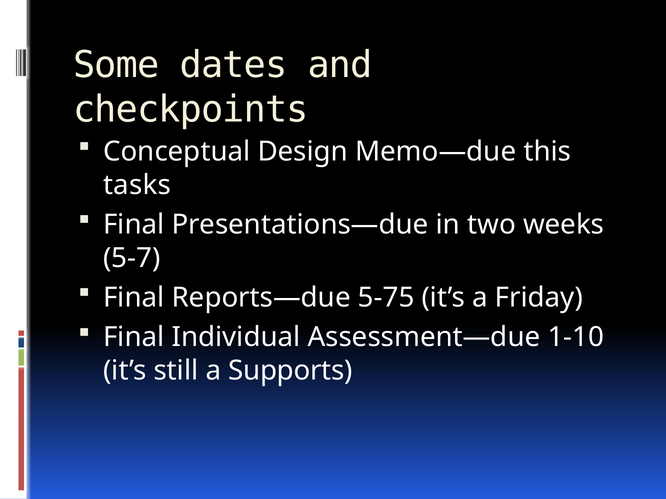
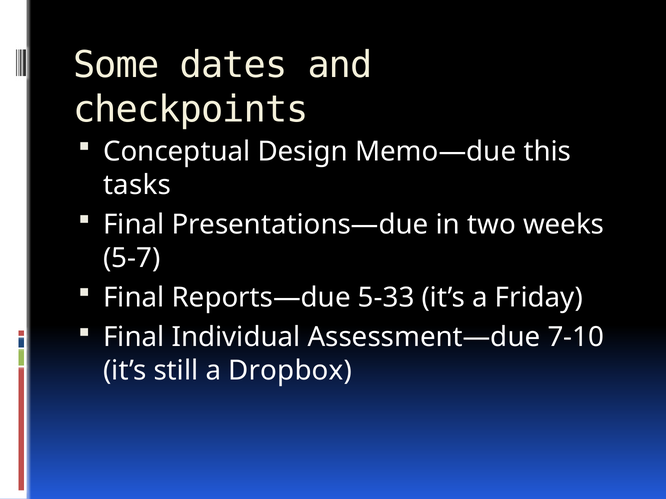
5-75: 5-75 -> 5-33
1-10: 1-10 -> 7-10
Supports: Supports -> Dropbox
